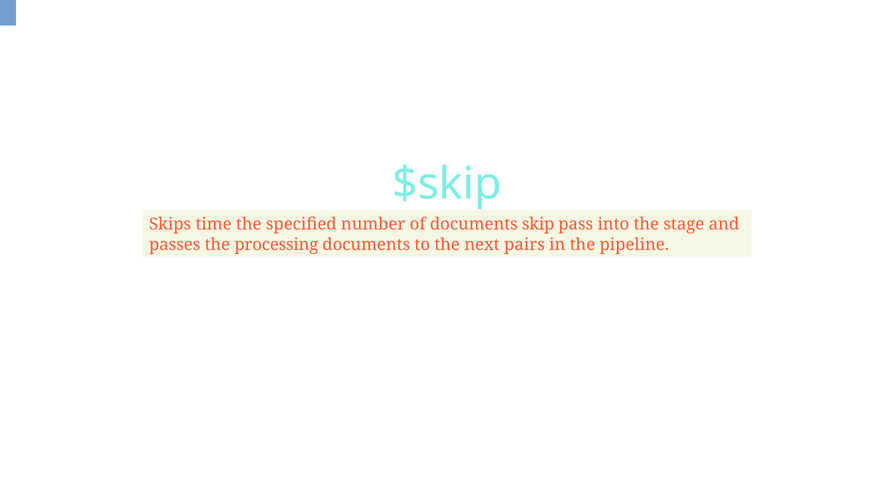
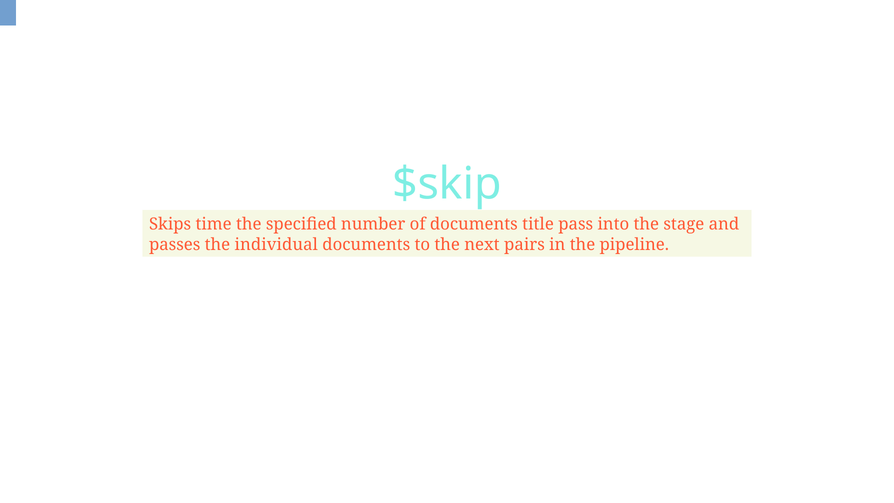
skip: skip -> title
processing: processing -> individual
